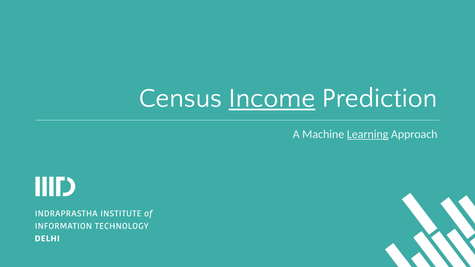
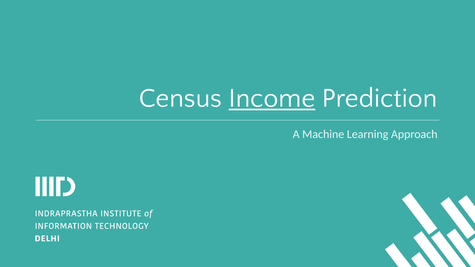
Learning underline: present -> none
